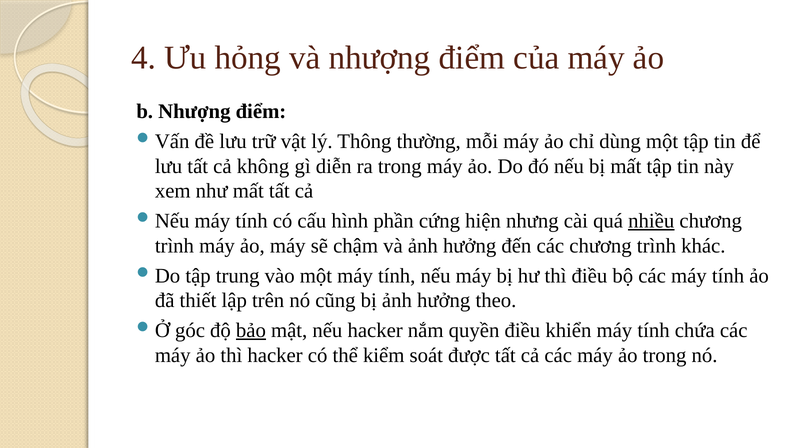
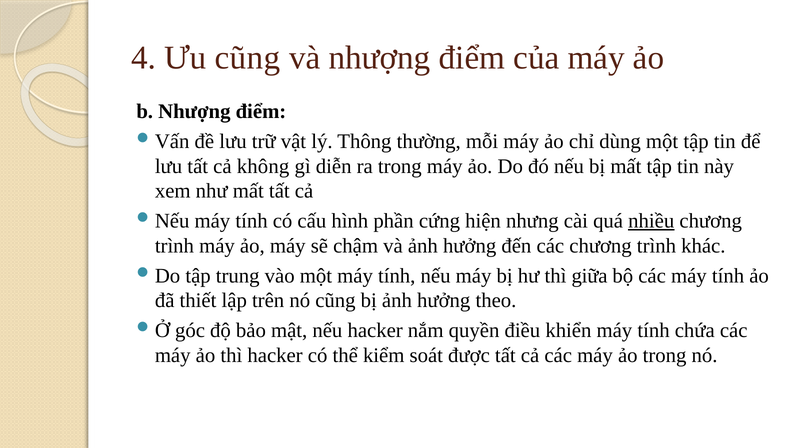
Ưu hỏng: hỏng -> cũng
thì điều: điều -> giữa
bảo underline: present -> none
